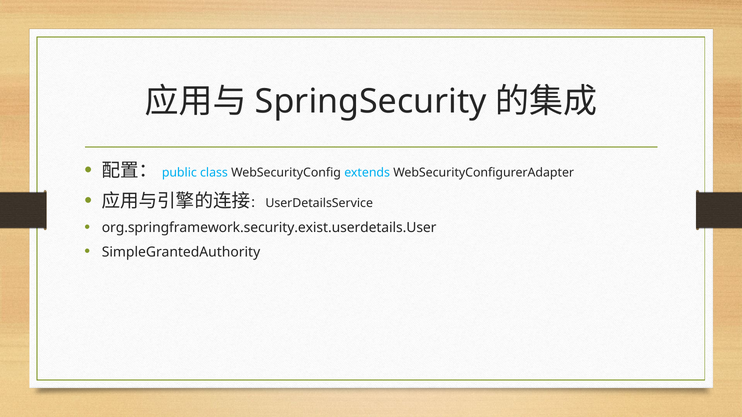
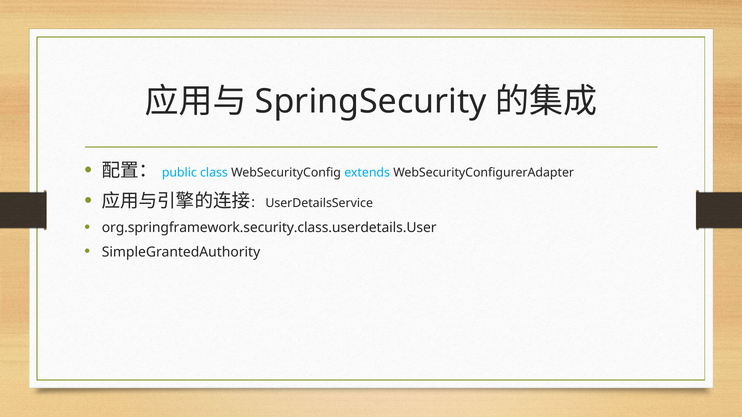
org.springframework.security.exist.userdetails.User: org.springframework.security.exist.userdetails.User -> org.springframework.security.class.userdetails.User
